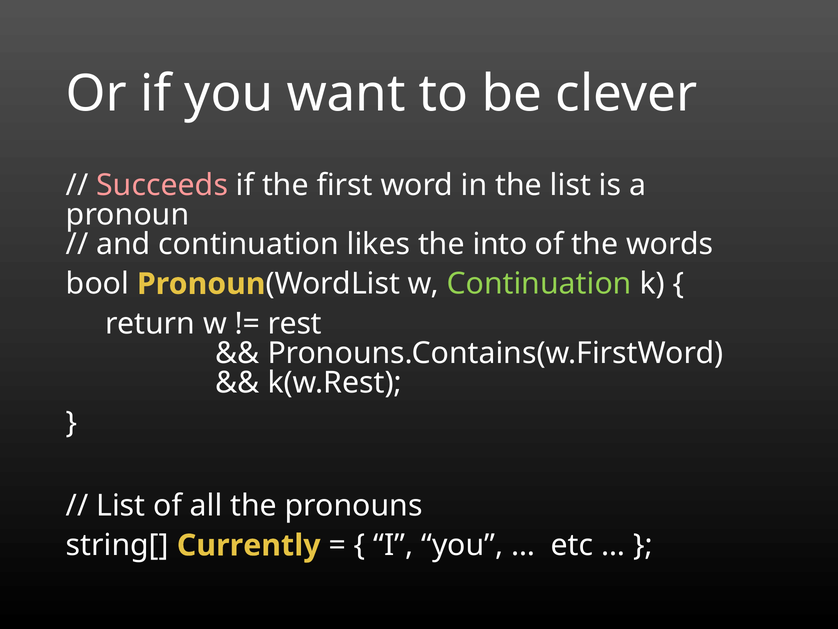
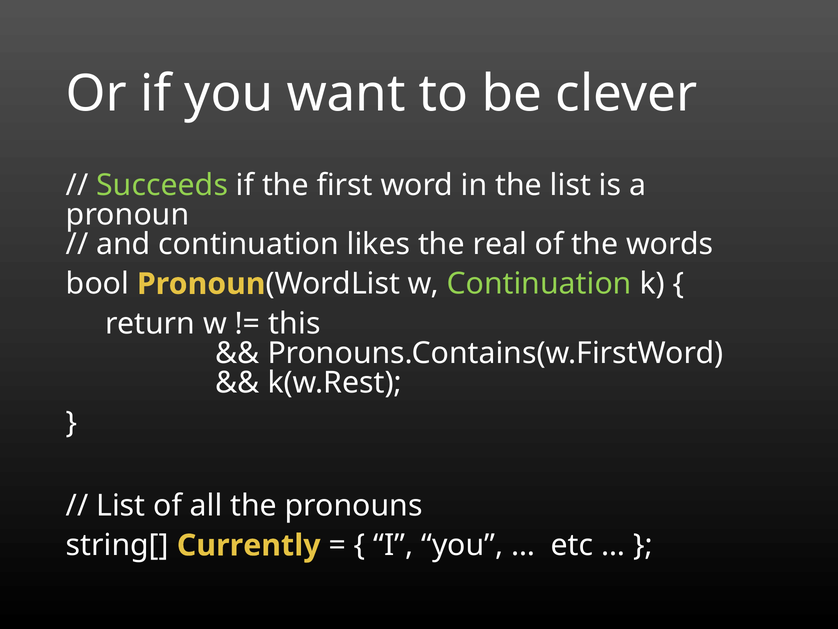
Succeeds colour: pink -> light green
into: into -> real
rest: rest -> this
